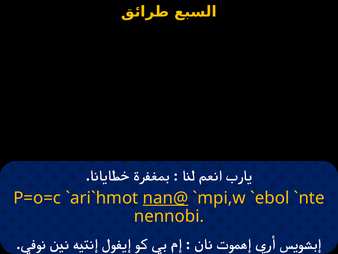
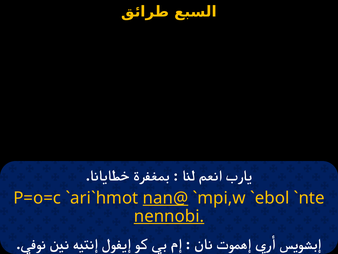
nennobi underline: none -> present
